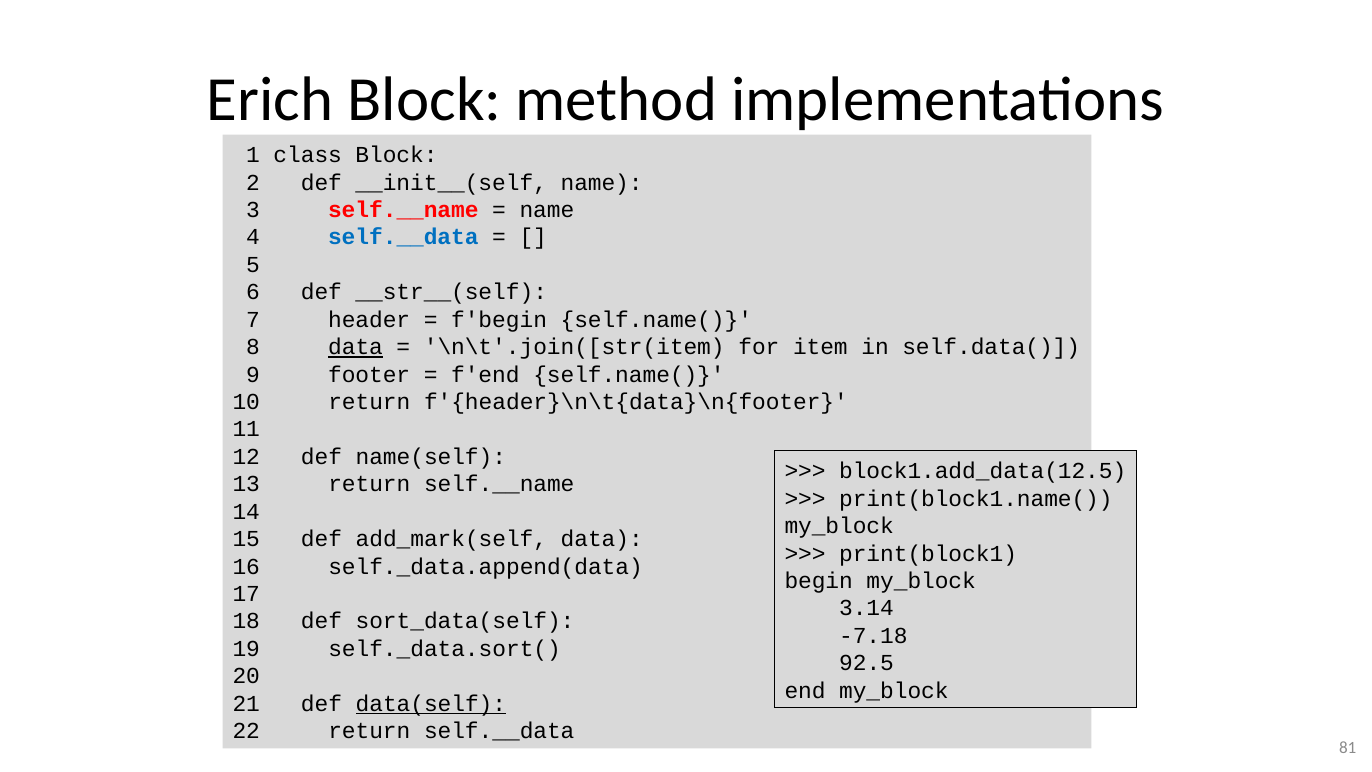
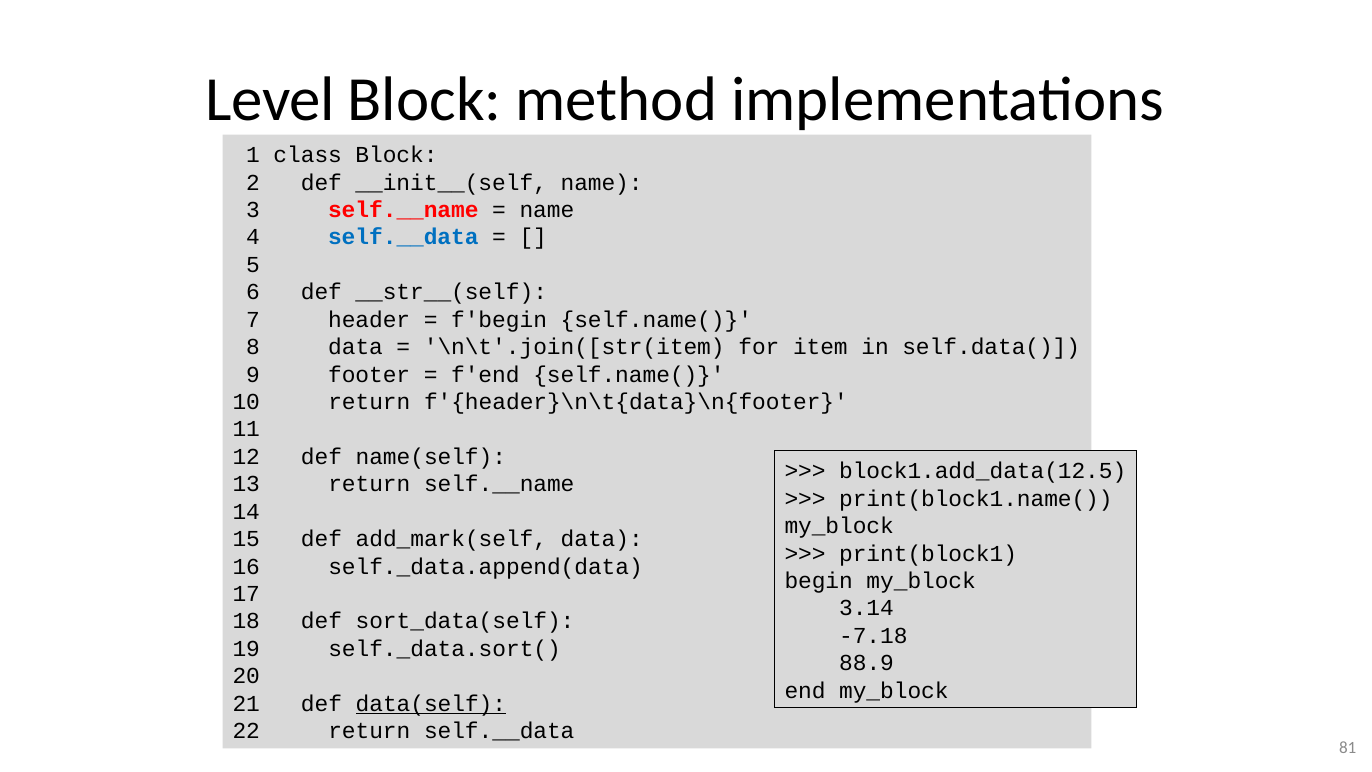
Erich: Erich -> Level
data at (356, 347) underline: present -> none
92.5: 92.5 -> 88.9
